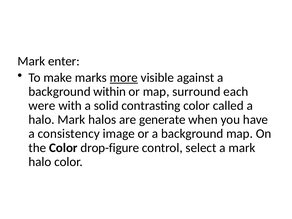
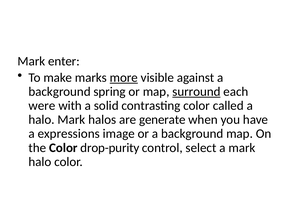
within: within -> spring
surround underline: none -> present
consistency: consistency -> expressions
drop-figure: drop-figure -> drop-purity
